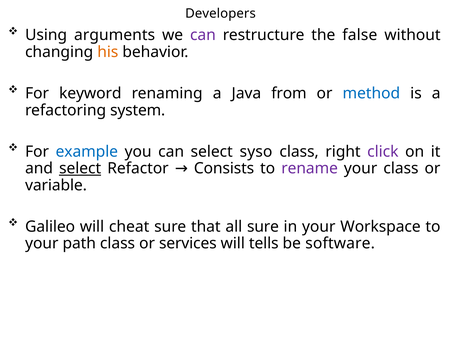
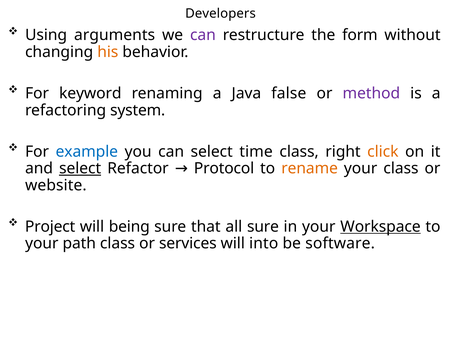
false: false -> form
from: from -> false
method colour: blue -> purple
syso: syso -> time
click colour: purple -> orange
Consists: Consists -> Protocol
rename colour: purple -> orange
variable: variable -> website
Galileo: Galileo -> Project
cheat: cheat -> being
Workspace underline: none -> present
tells: tells -> into
